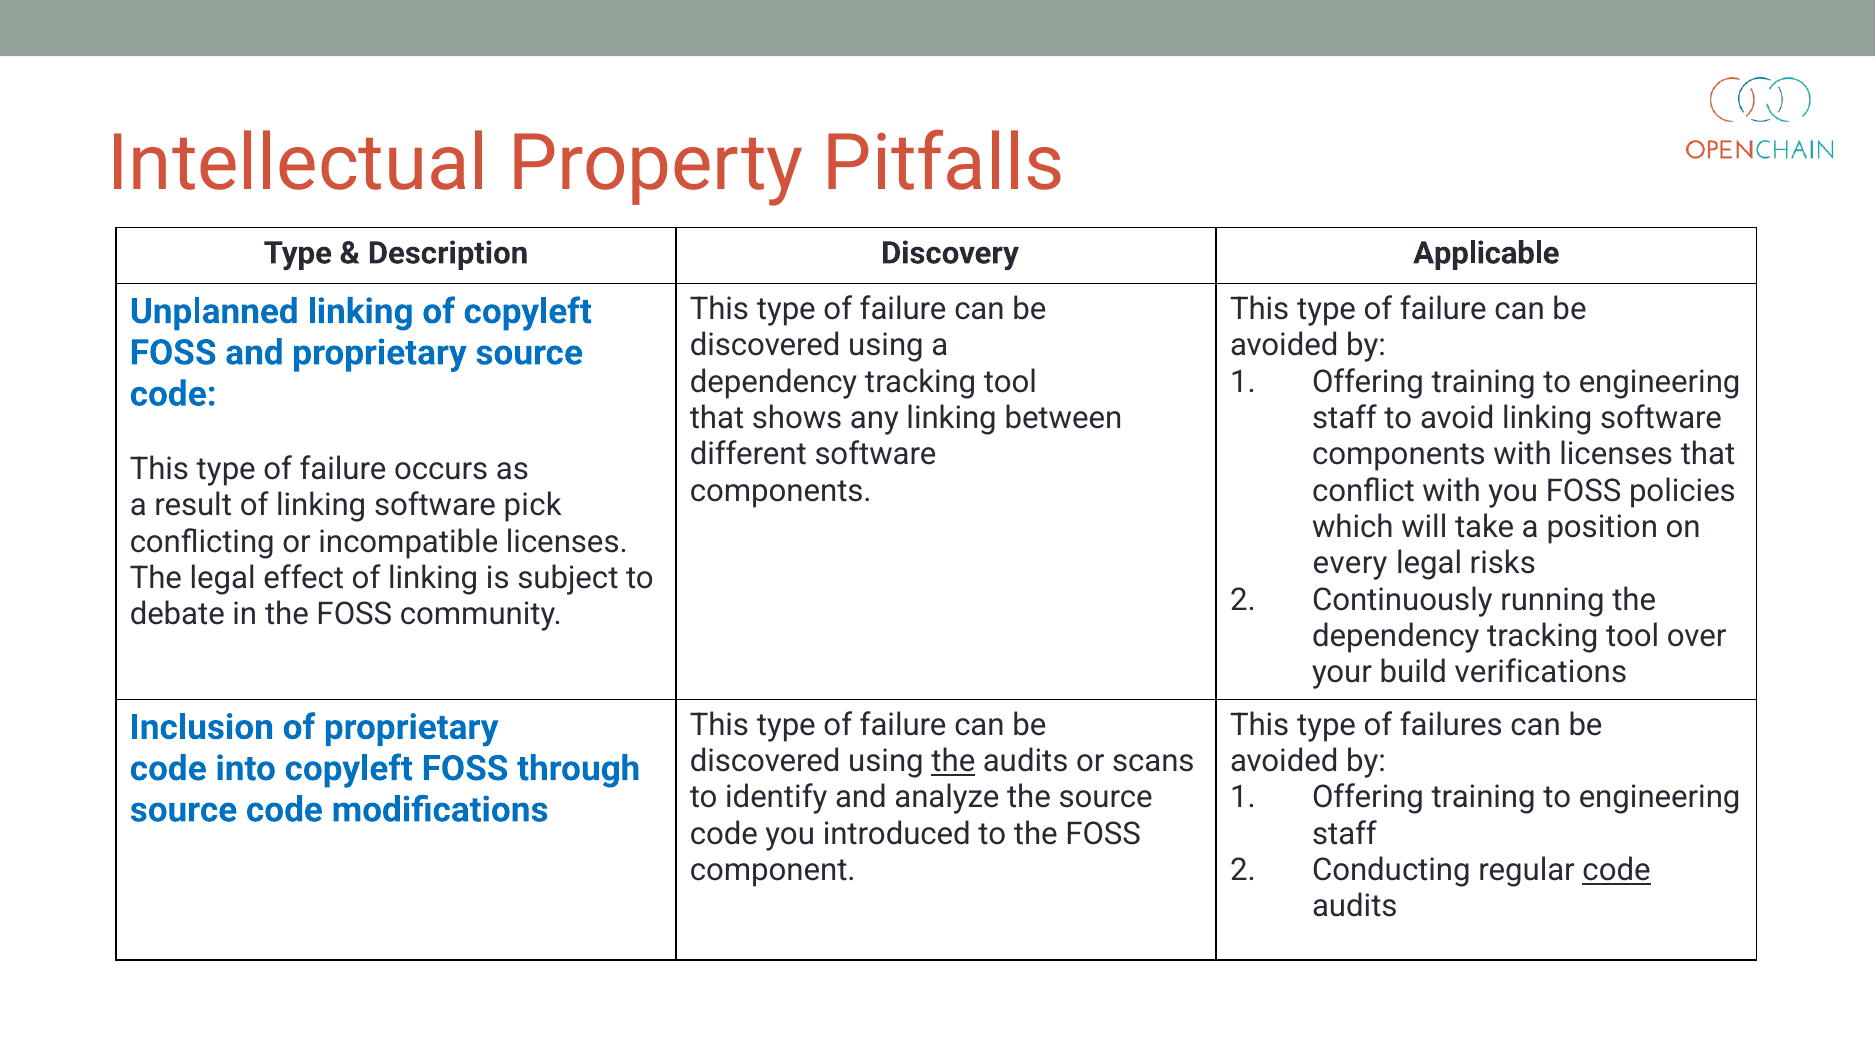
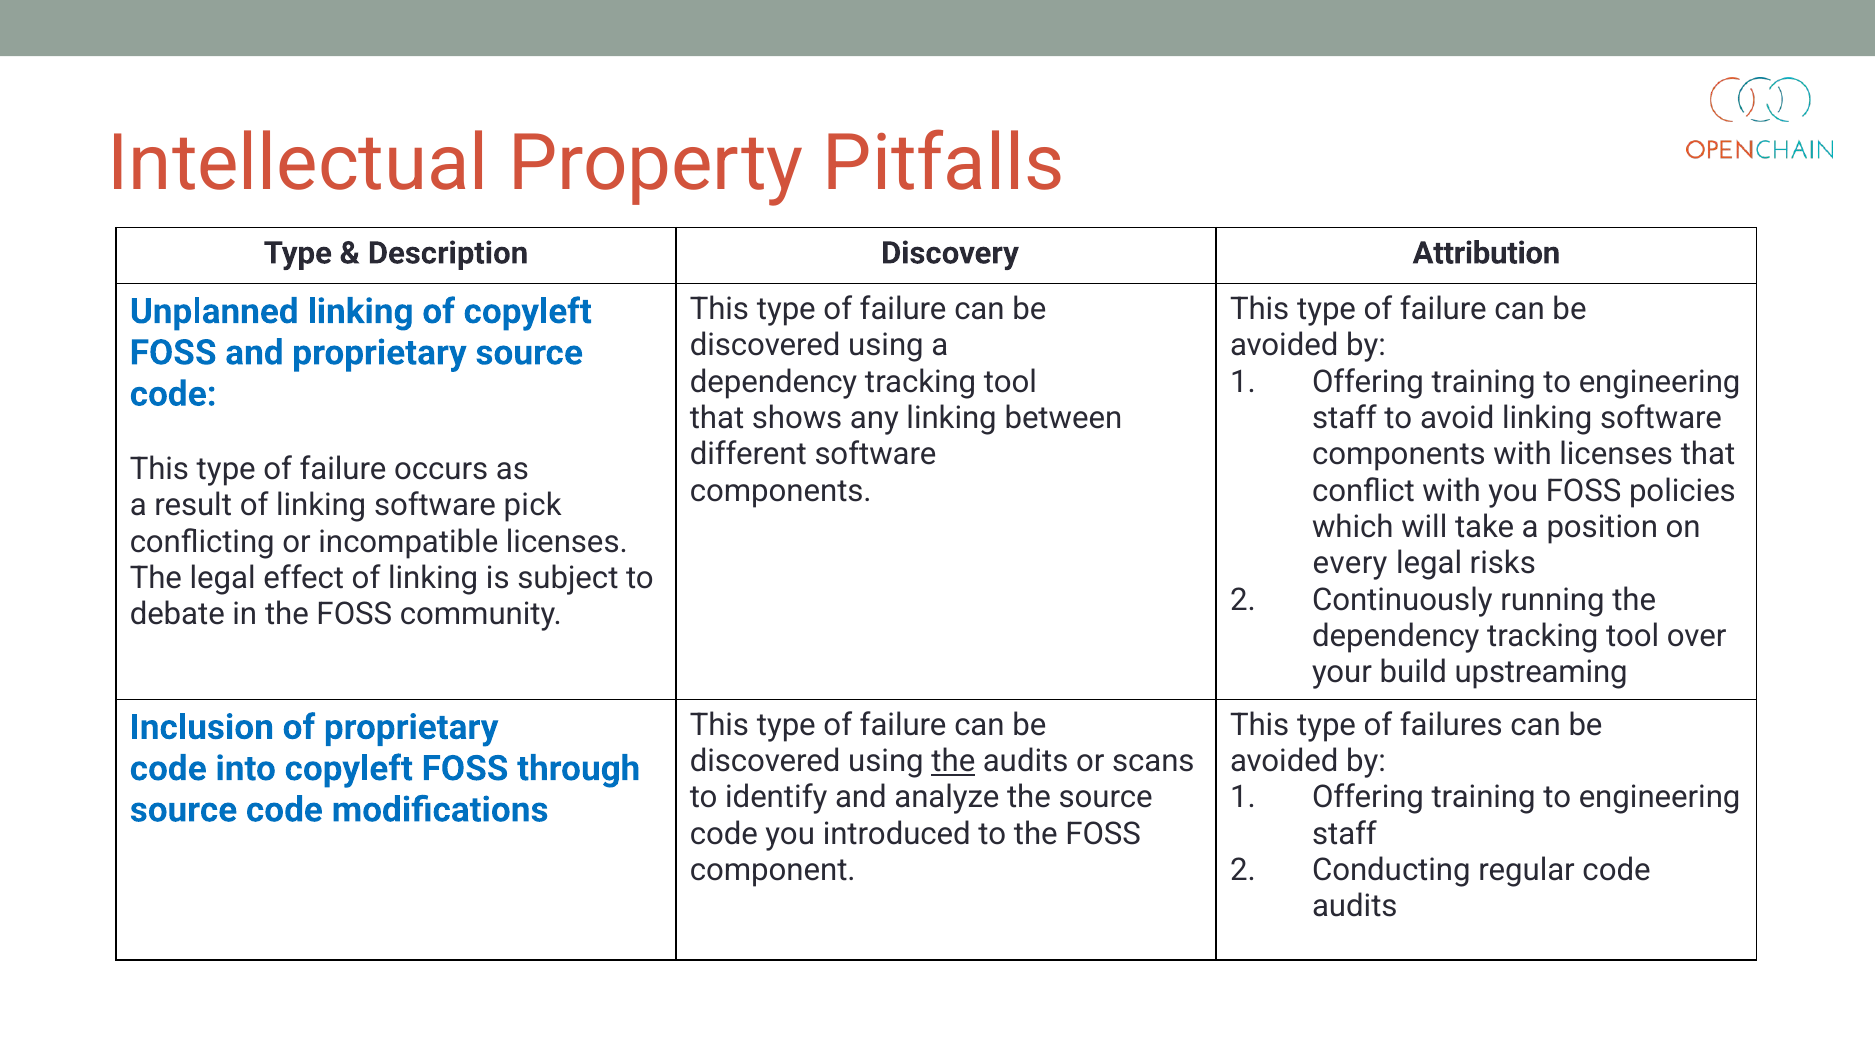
Applicable: Applicable -> Attribution
verifications: verifications -> upstreaming
code at (1617, 870) underline: present -> none
